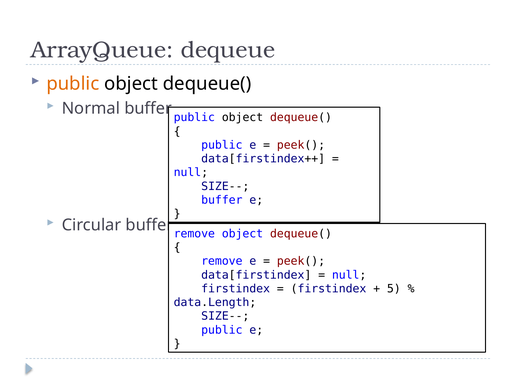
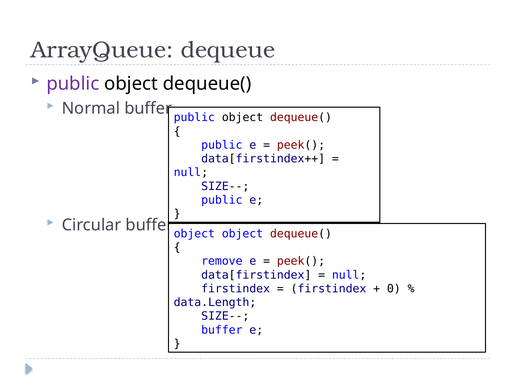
public at (73, 84) colour: orange -> purple
buffer at (222, 200): buffer -> public
remove at (194, 234): remove -> object
5: 5 -> 0
public at (222, 330): public -> buffer
